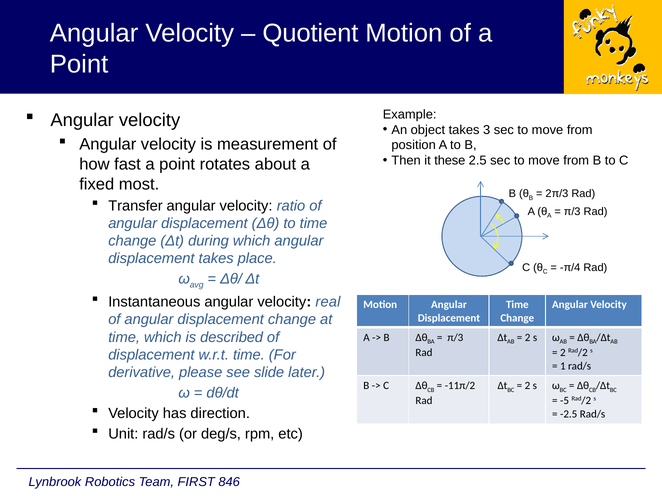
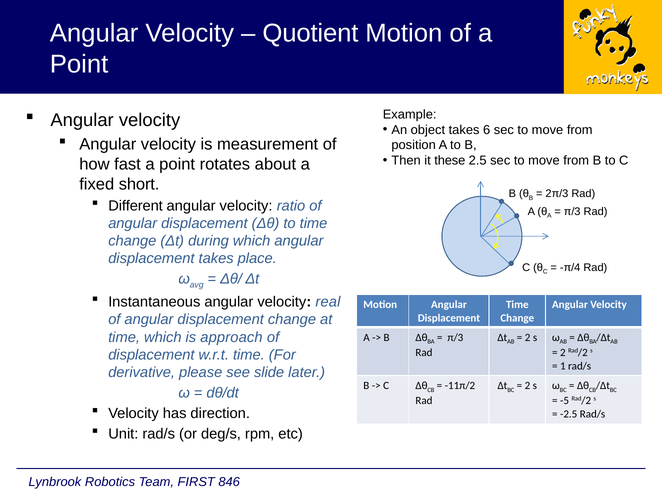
3: 3 -> 6
most: most -> short
Transfer: Transfer -> Different
described: described -> approach
